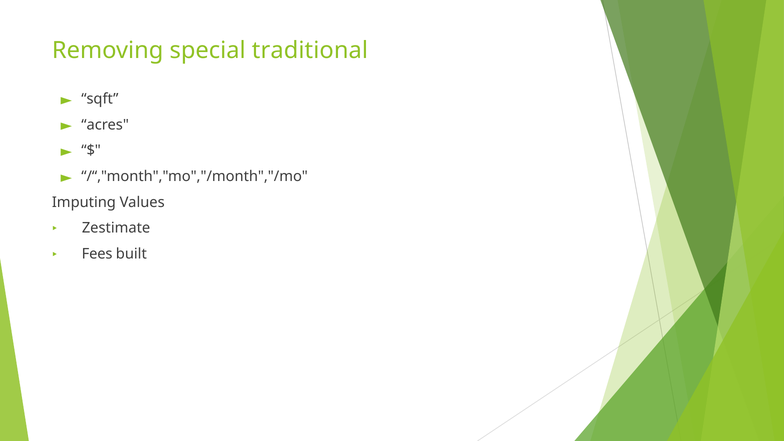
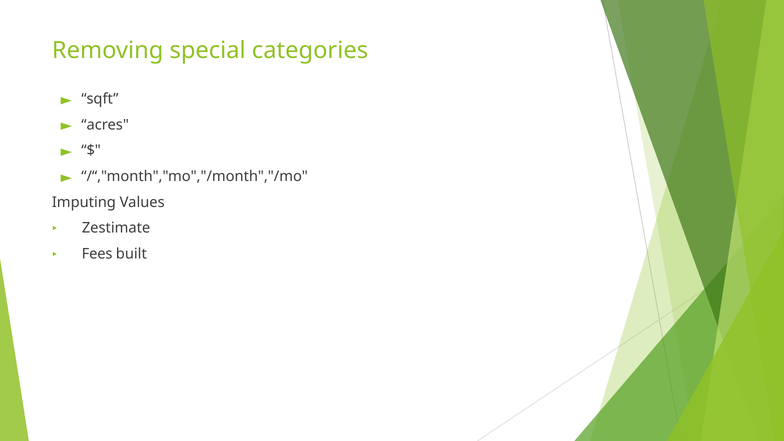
traditional: traditional -> categories
